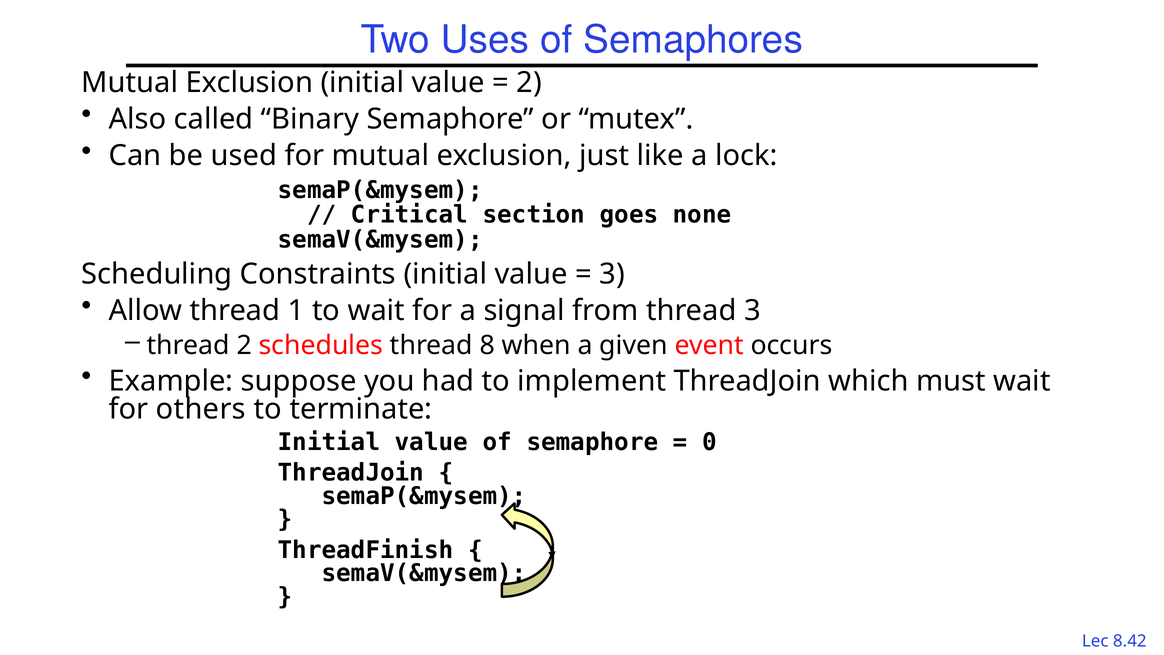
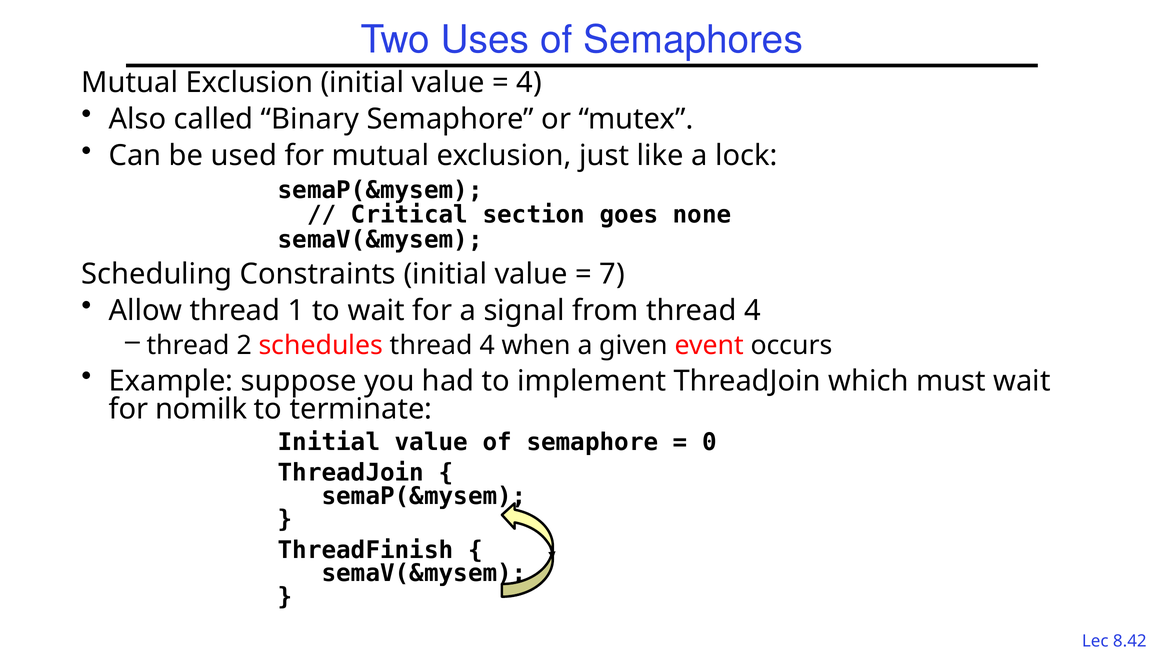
2 at (529, 82): 2 -> 4
3 at (612, 274): 3 -> 7
from thread 3: 3 -> 4
schedules thread 8: 8 -> 4
others: others -> nomilk
